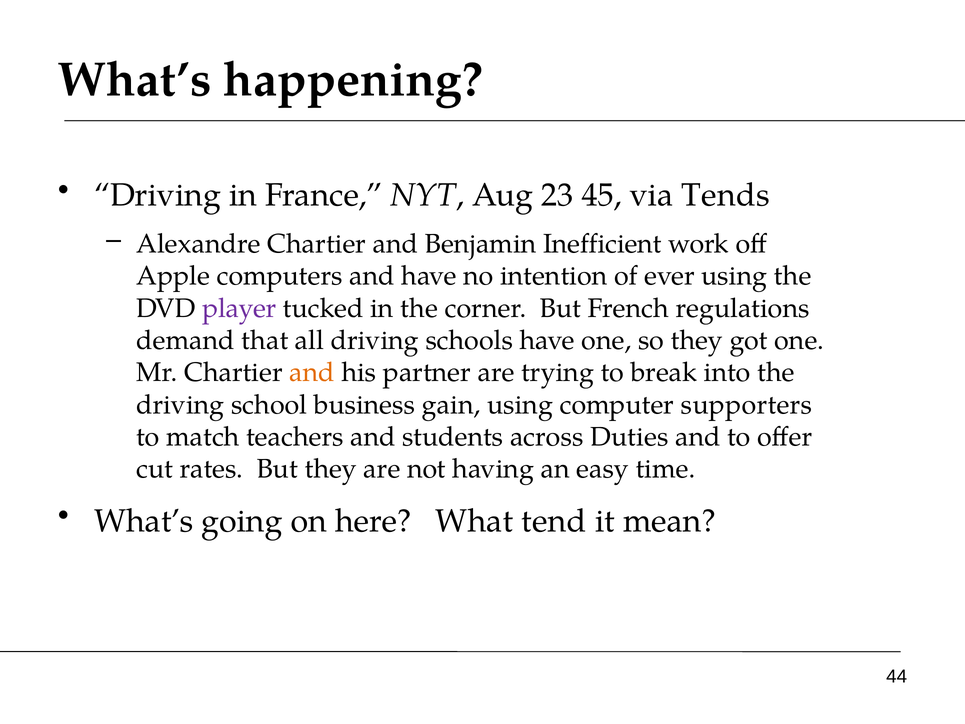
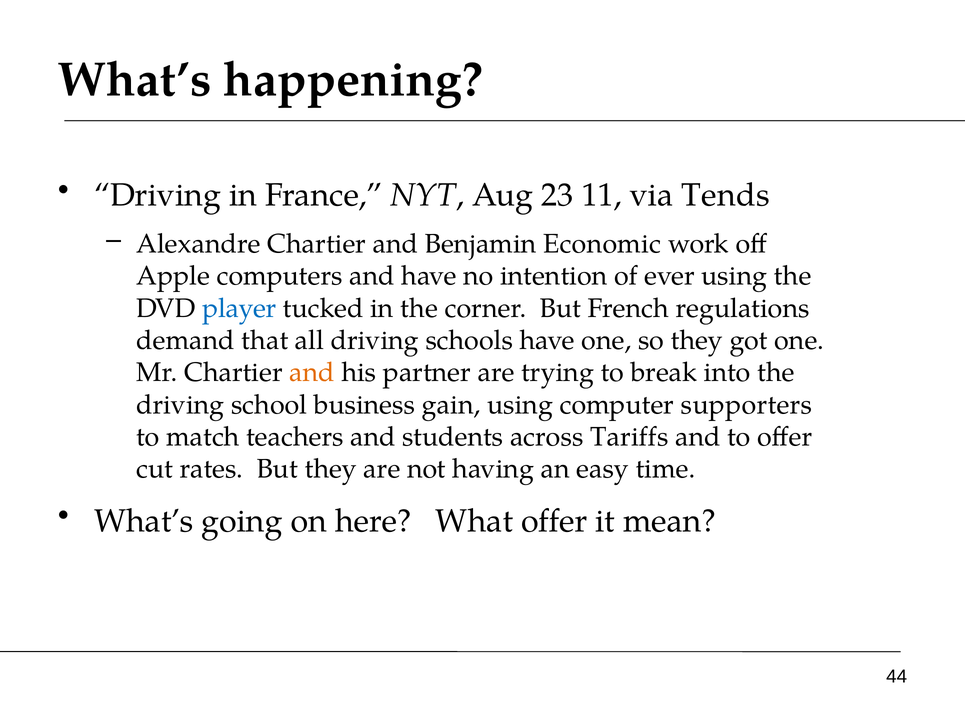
45: 45 -> 11
Inefficient: Inefficient -> Economic
player colour: purple -> blue
Duties: Duties -> Tariffs
What tend: tend -> offer
